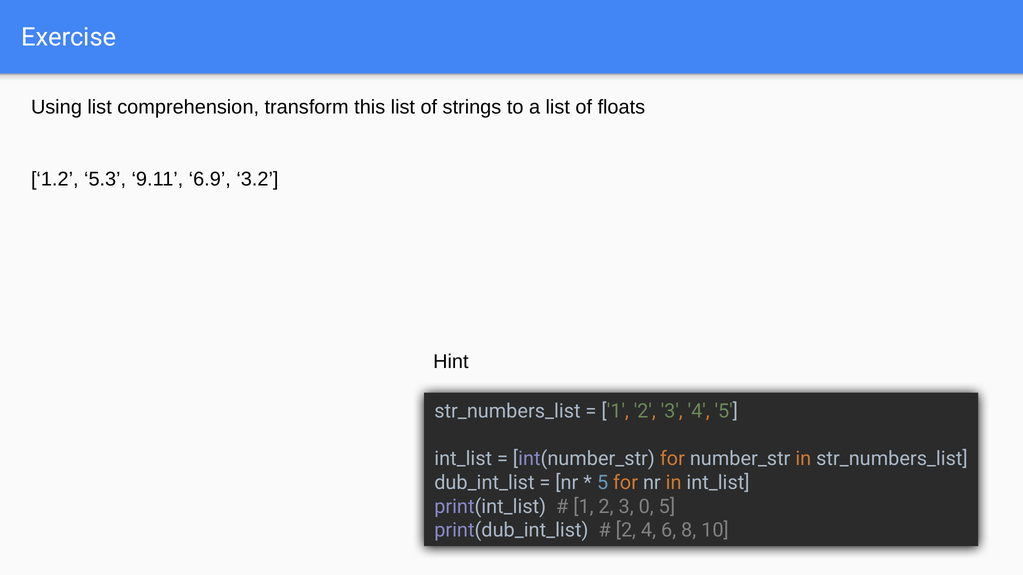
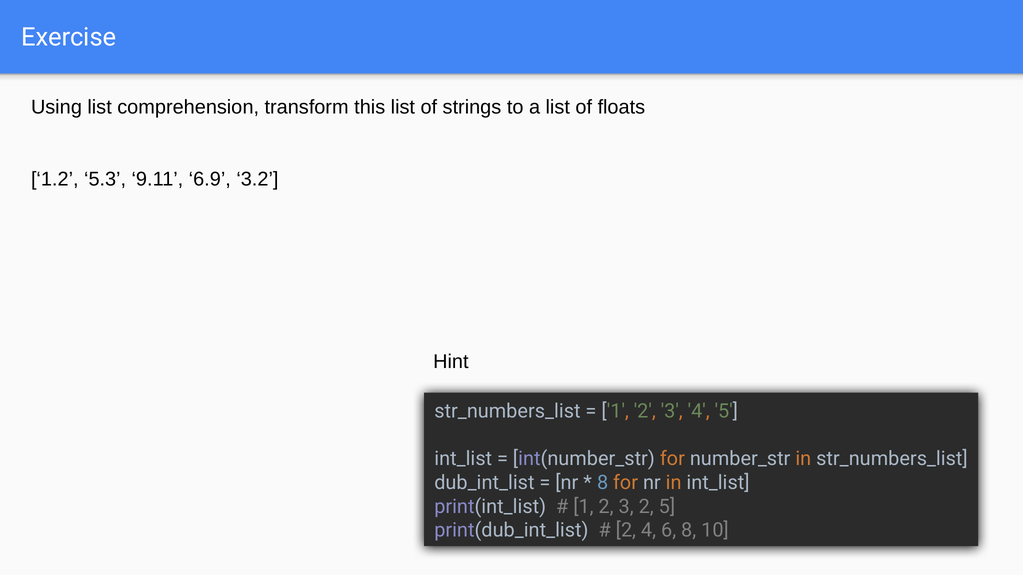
5 at (603, 483): 5 -> 8
3 0: 0 -> 2
